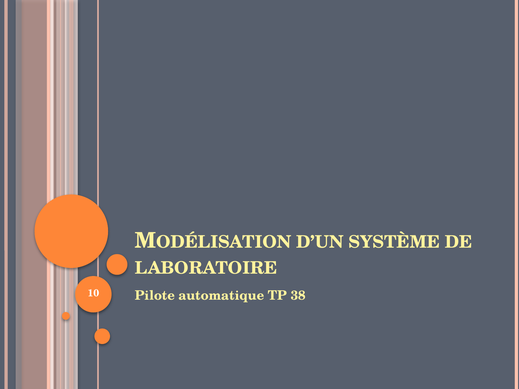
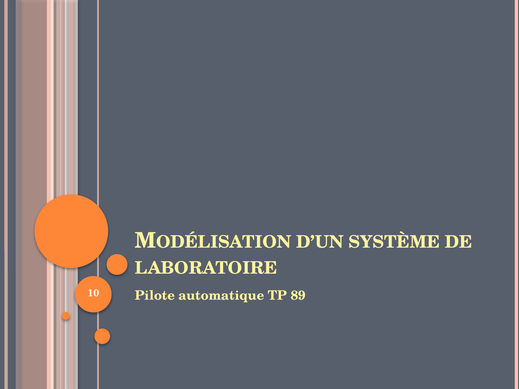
38: 38 -> 89
